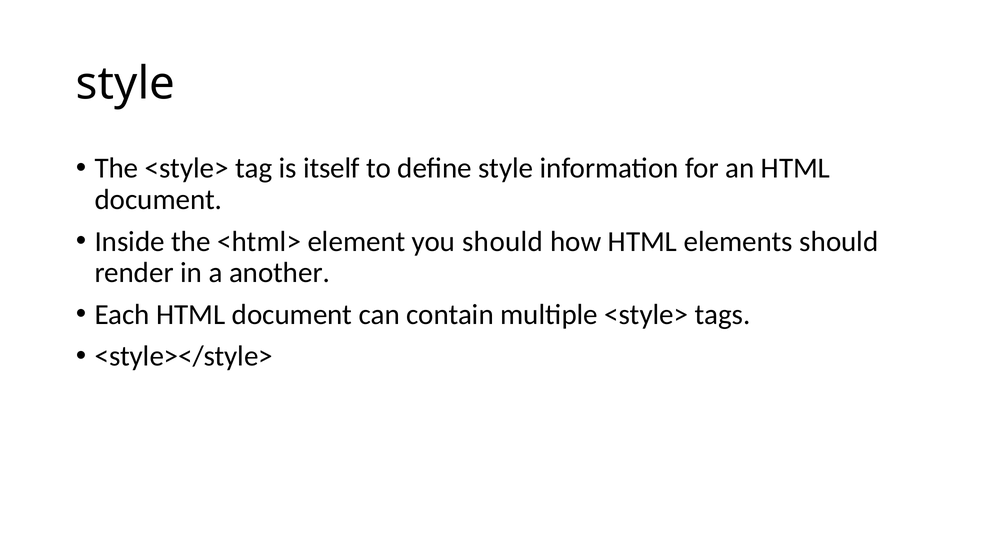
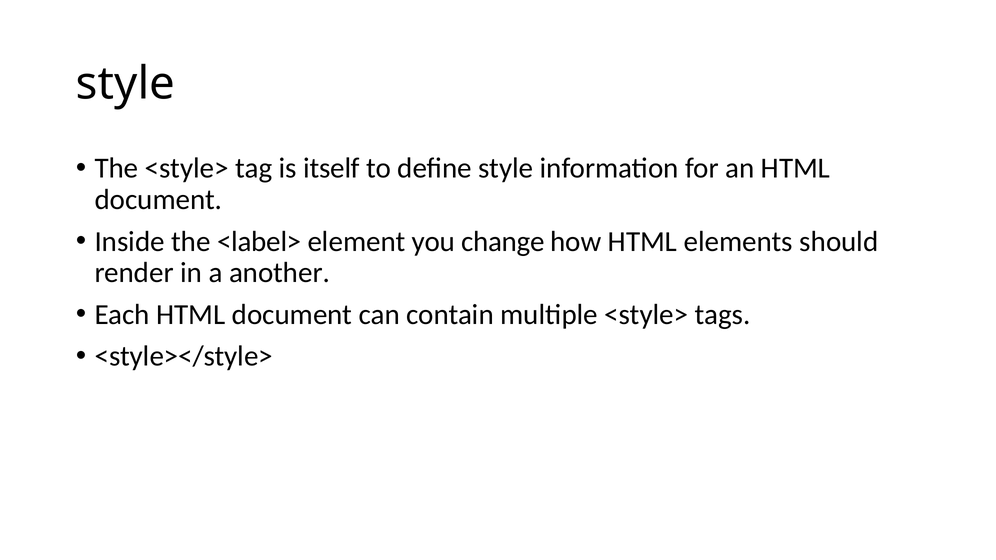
<html>: <html> -> <label>
you should: should -> change
